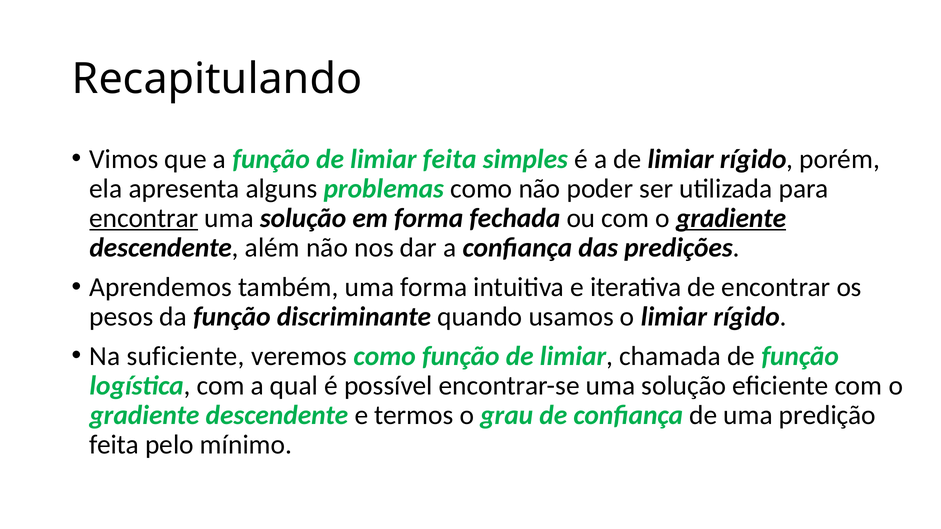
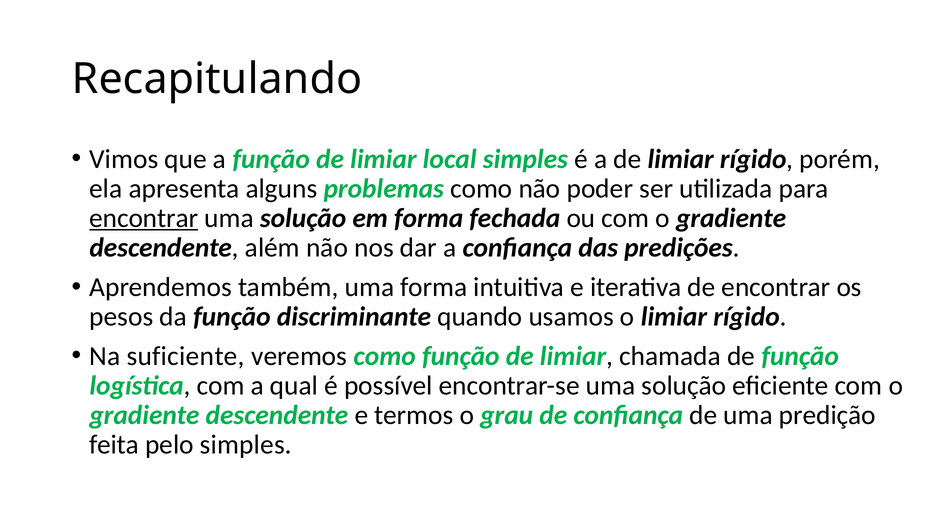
limiar feita: feita -> local
gradiente at (731, 218) underline: present -> none
pelo mínimo: mínimo -> simples
